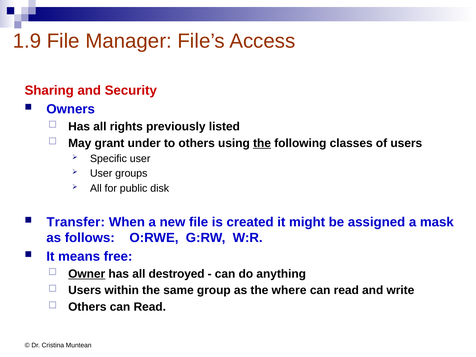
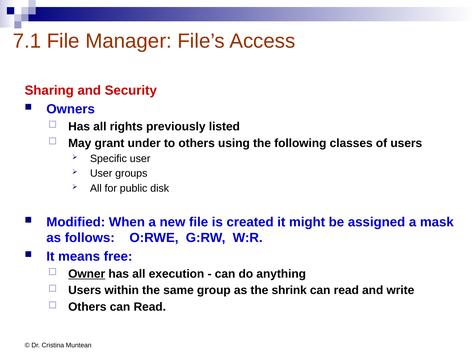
1.9: 1.9 -> 7.1
the at (262, 143) underline: present -> none
Transfer: Transfer -> Modified
destroyed: destroyed -> execution
where: where -> shrink
